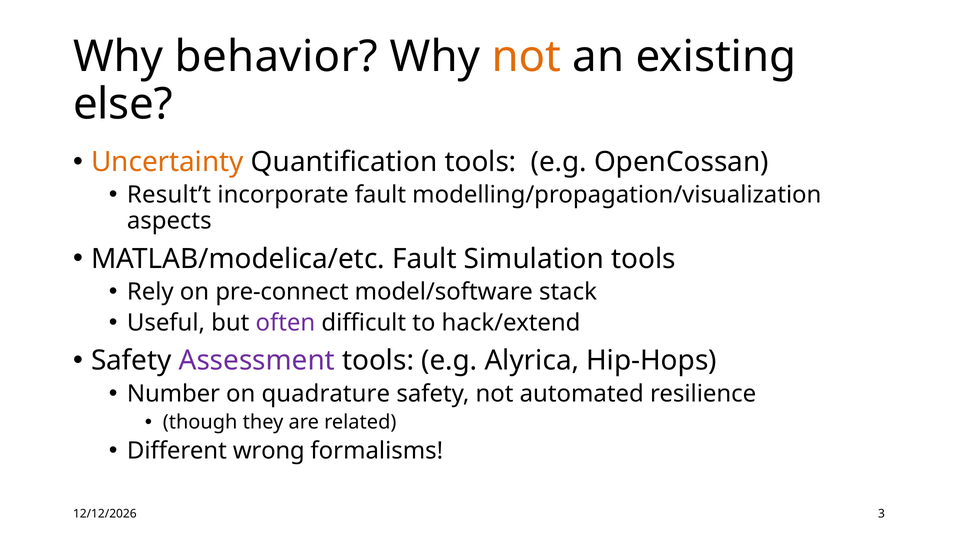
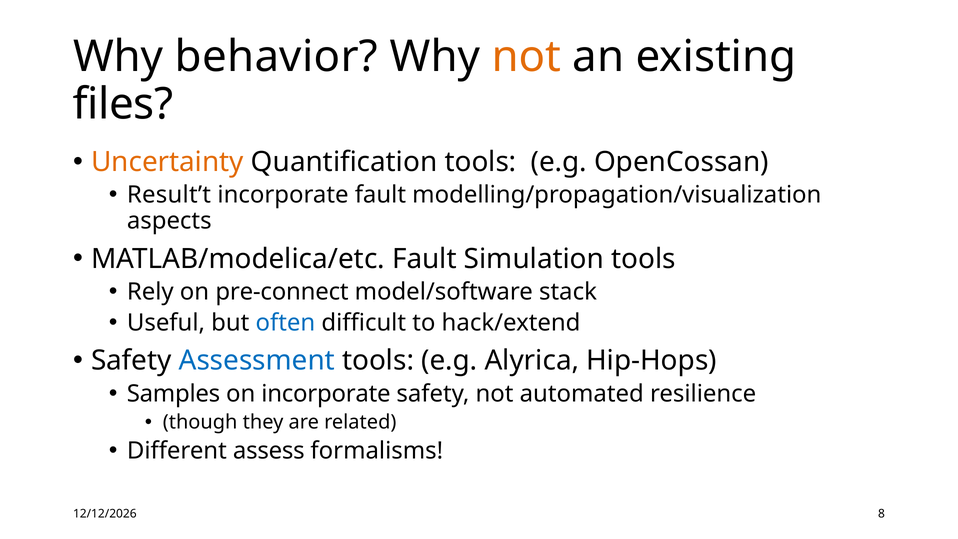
else: else -> files
often colour: purple -> blue
Assessment colour: purple -> blue
Number: Number -> Samples
on quadrature: quadrature -> incorporate
wrong: wrong -> assess
3: 3 -> 8
